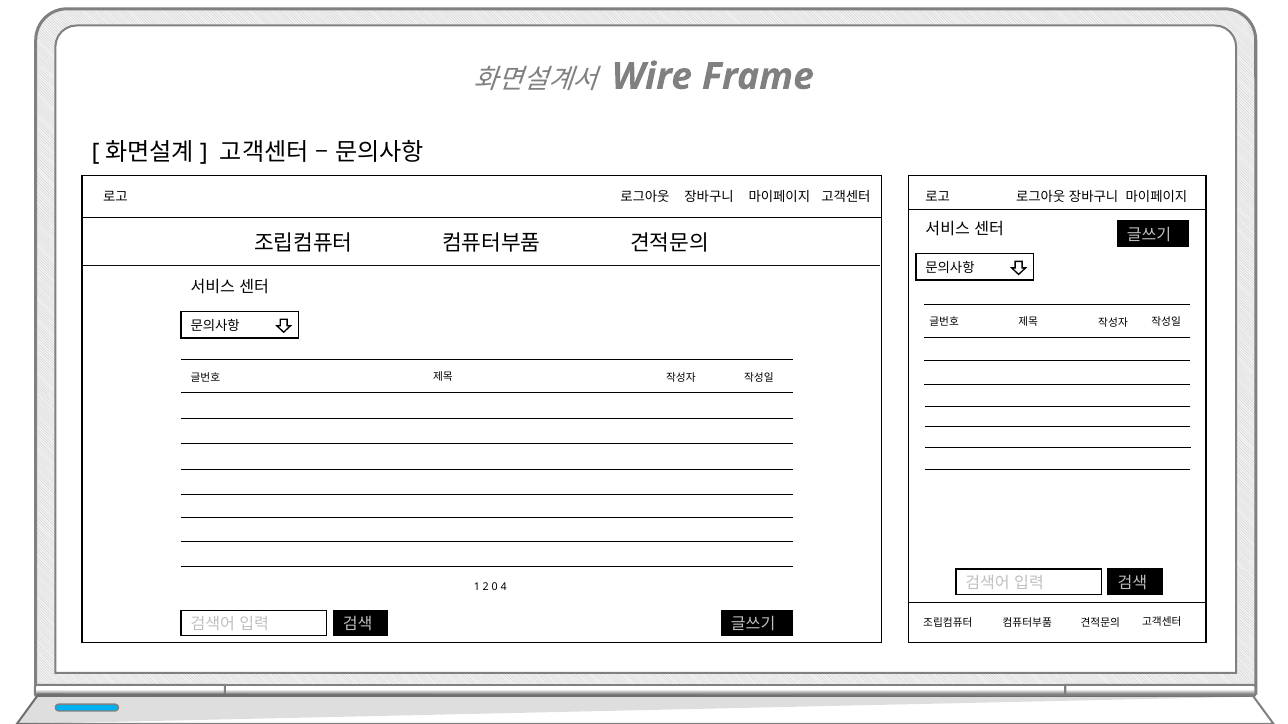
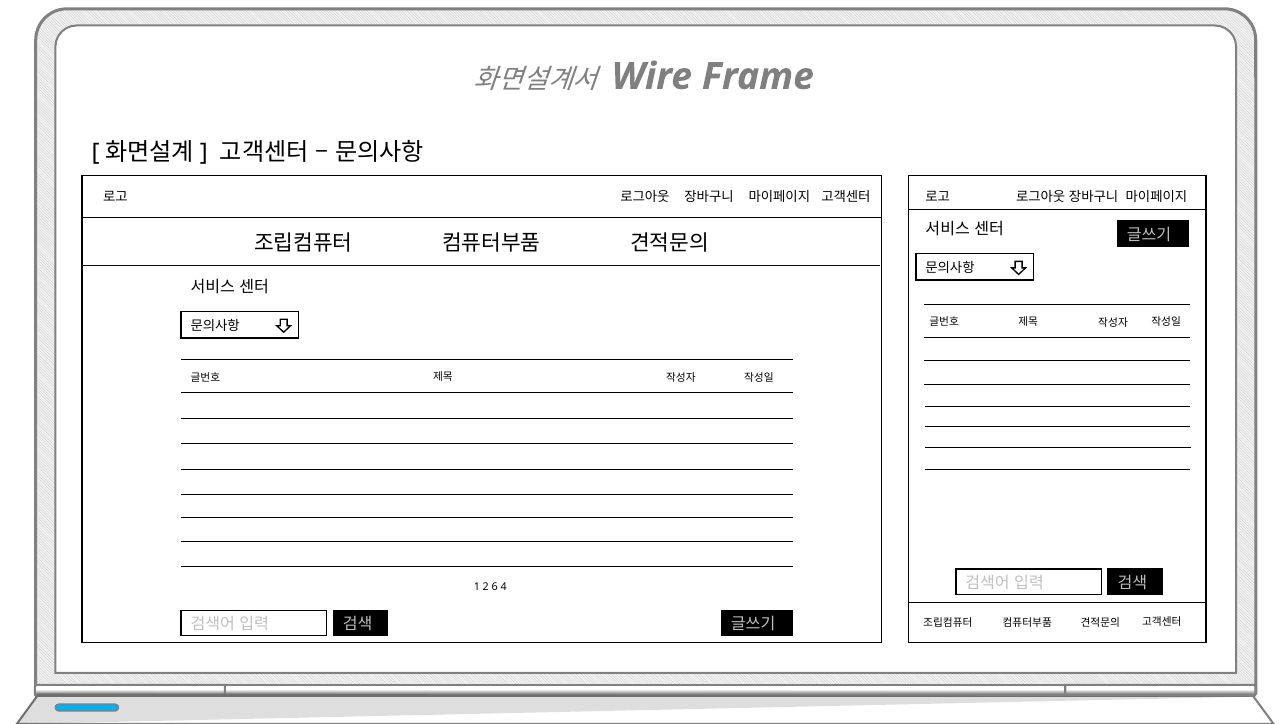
0: 0 -> 6
